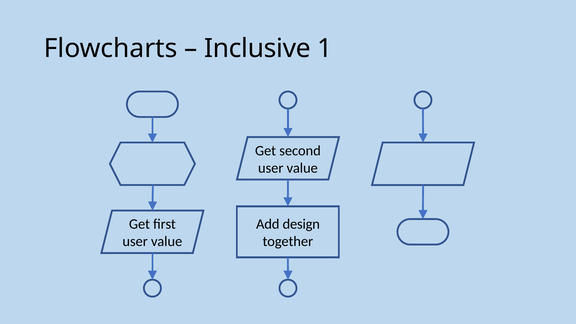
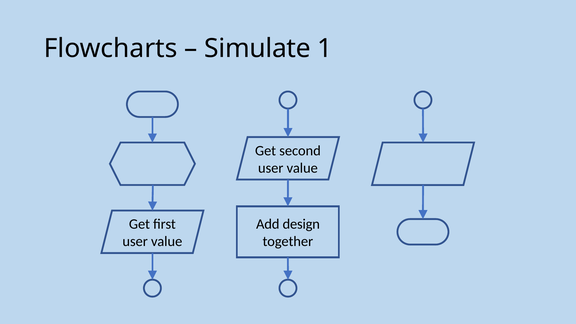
Inclusive: Inclusive -> Simulate
